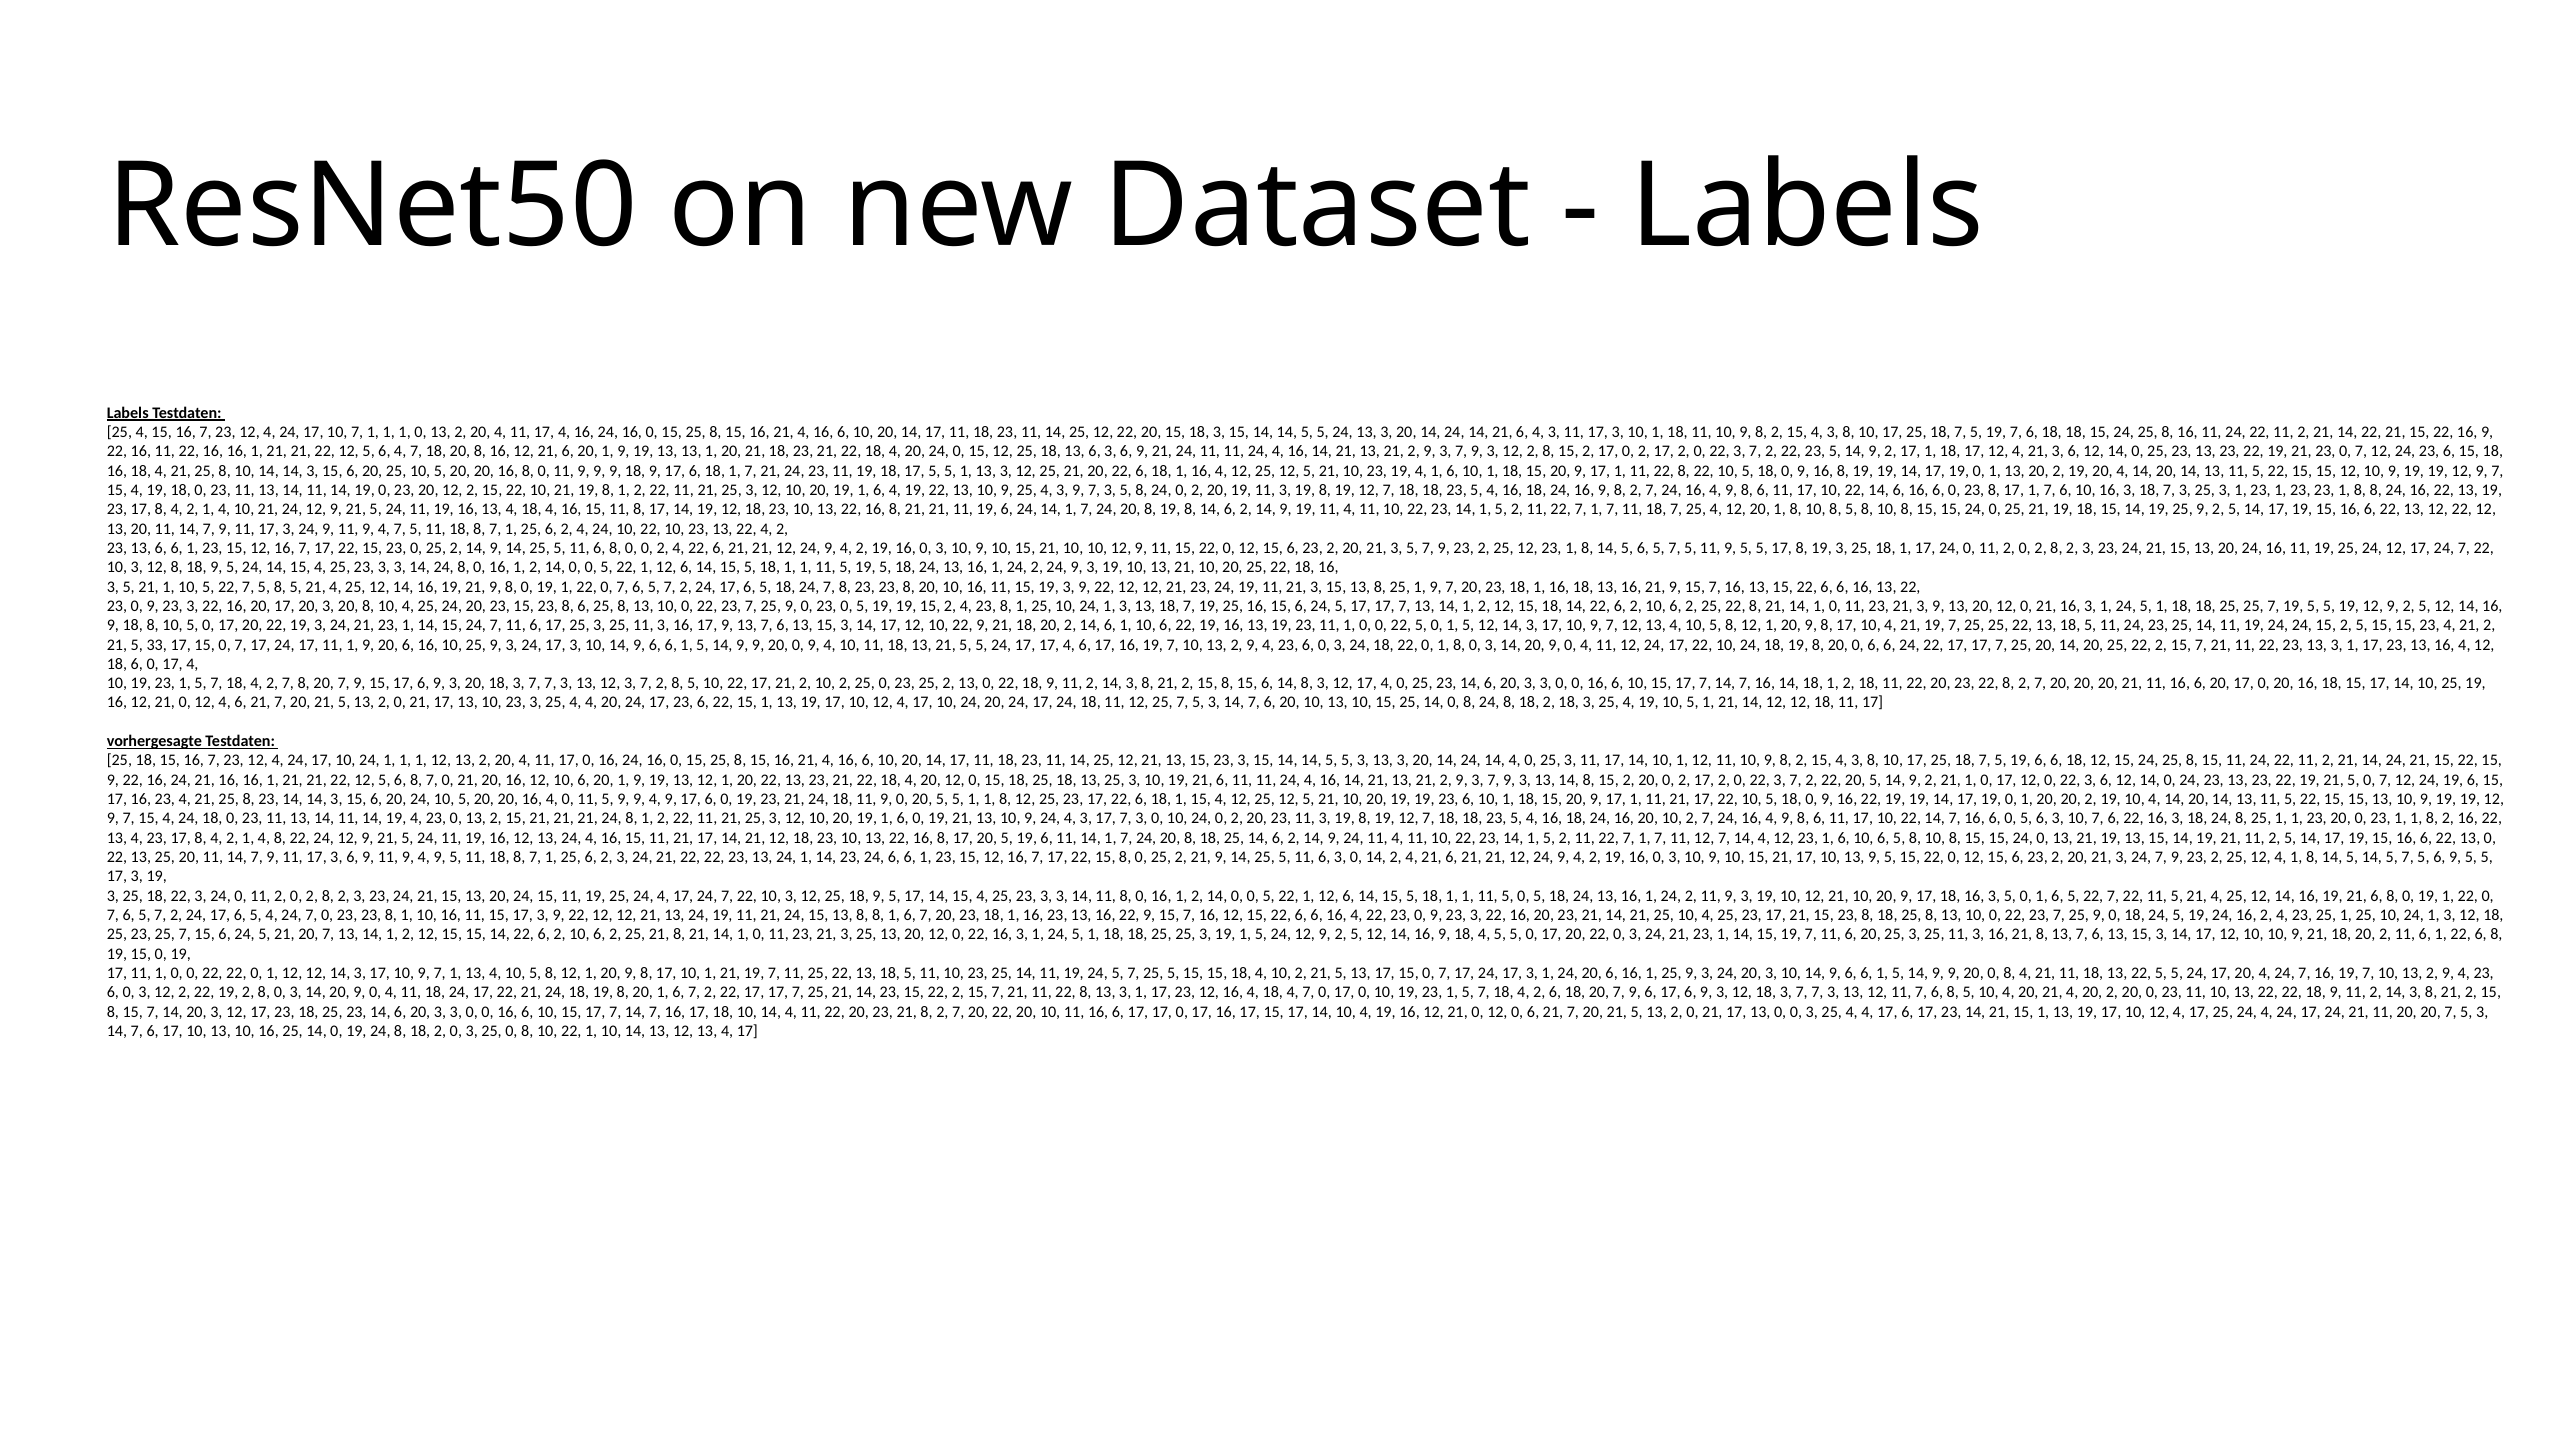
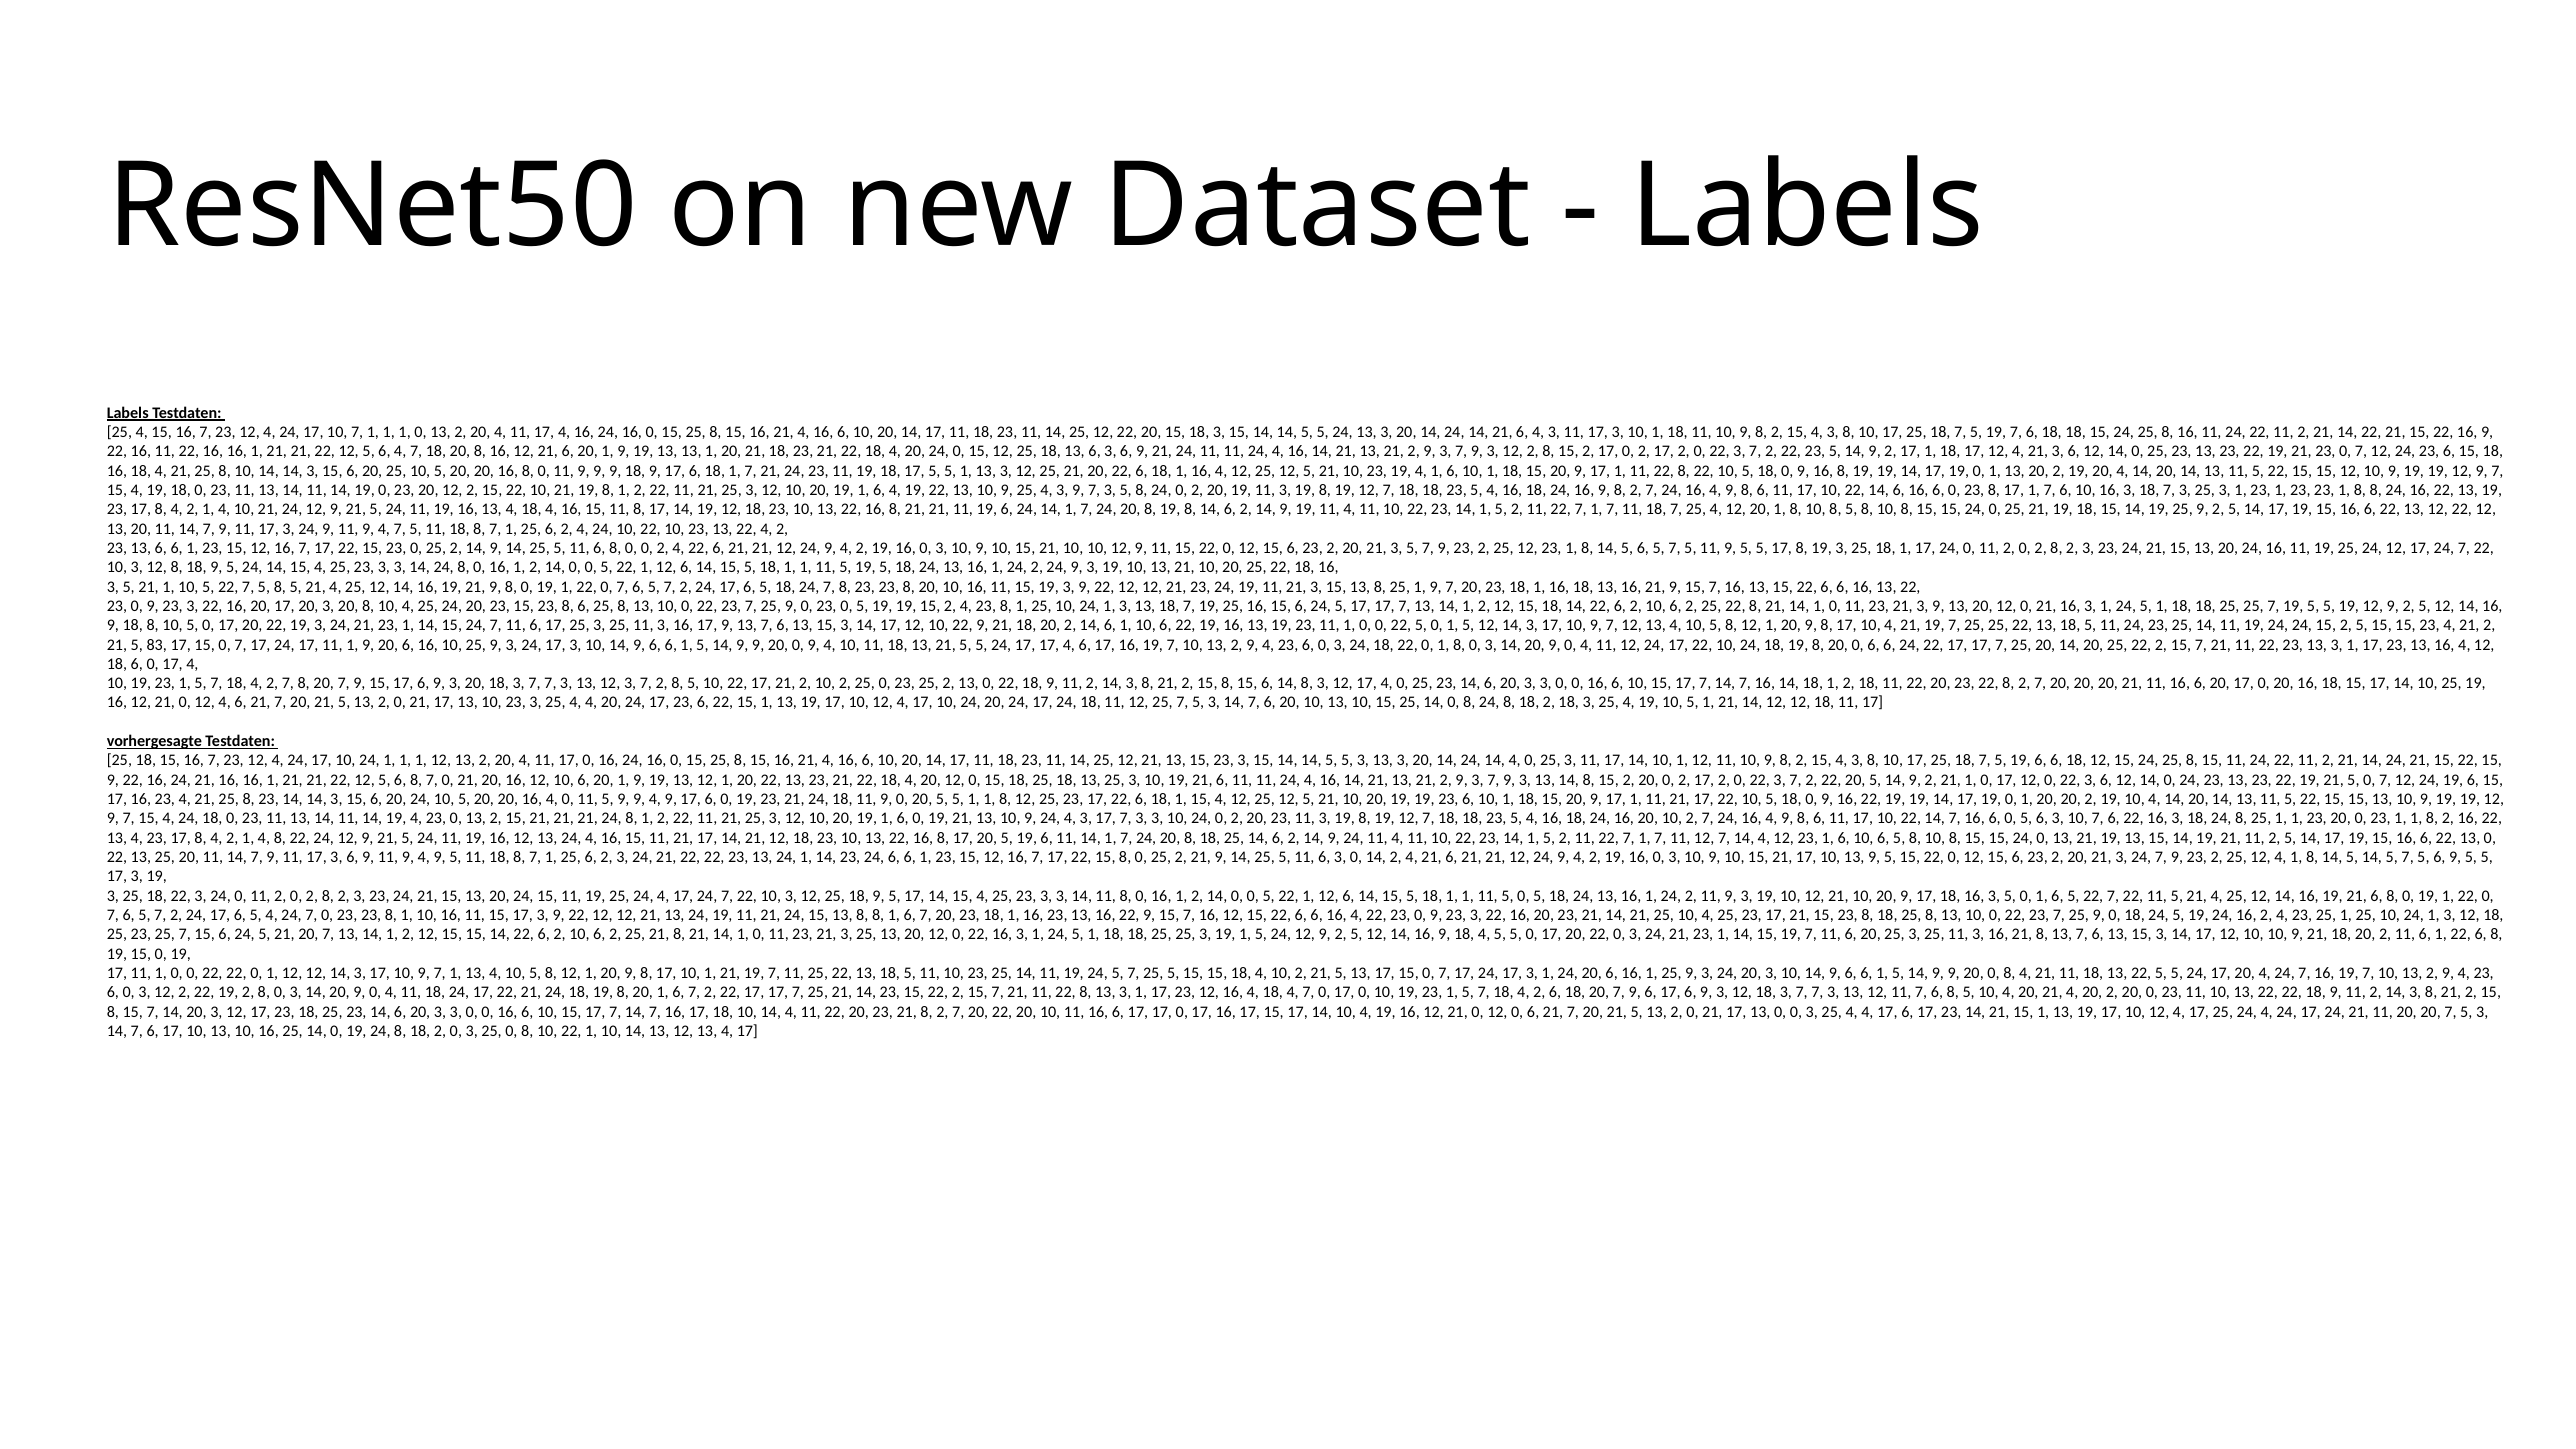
33: 33 -> 83
7 3 0: 0 -> 3
